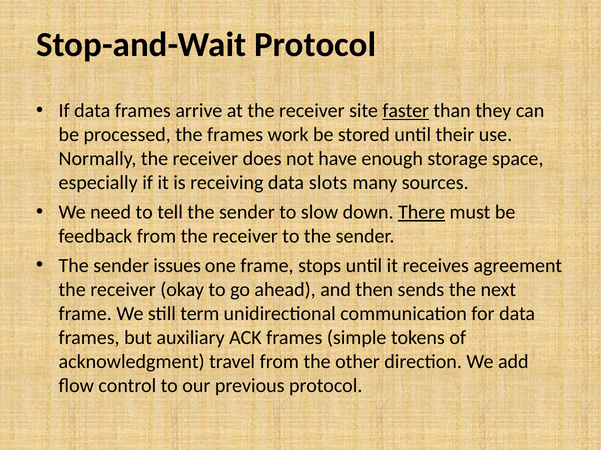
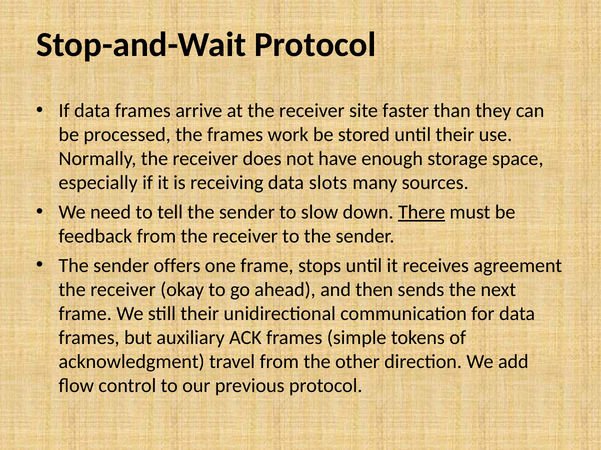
faster underline: present -> none
issues: issues -> offers
still term: term -> their
